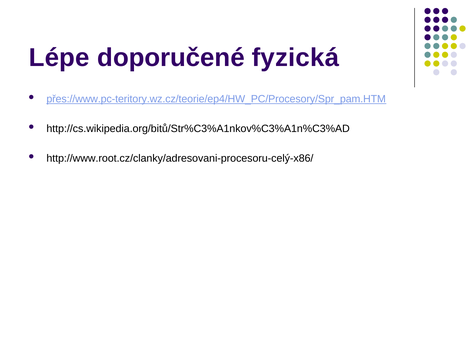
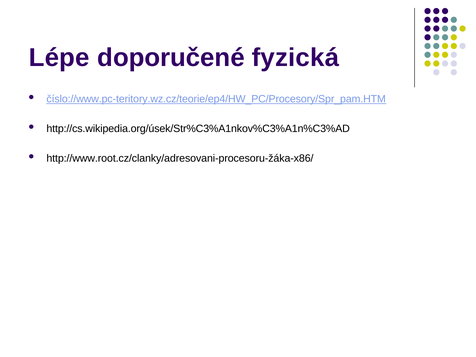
přes://www.pc-teritory.wz.cz/teorie/ep4/HW_PC/Procesory/Spr_pam.HTM: přes://www.pc-teritory.wz.cz/teorie/ep4/HW_PC/Procesory/Spr_pam.HTM -> číslo://www.pc-teritory.wz.cz/teorie/ep4/HW_PC/Procesory/Spr_pam.HTM
http://cs.wikipedia.org/bitů/Str%C3%A1nkov%C3%A1n%C3%AD: http://cs.wikipedia.org/bitů/Str%C3%A1nkov%C3%A1n%C3%AD -> http://cs.wikipedia.org/úsek/Str%C3%A1nkov%C3%A1n%C3%AD
http://www.root.cz/clanky/adresovani-procesoru-celý-x86/: http://www.root.cz/clanky/adresovani-procesoru-celý-x86/ -> http://www.root.cz/clanky/adresovani-procesoru-žáka-x86/
